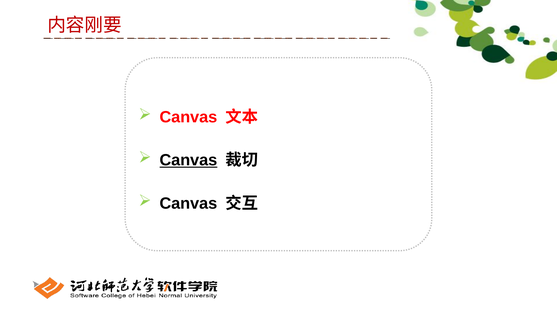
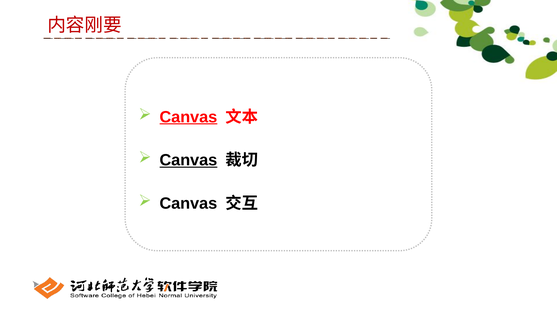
Canvas at (188, 117) underline: none -> present
